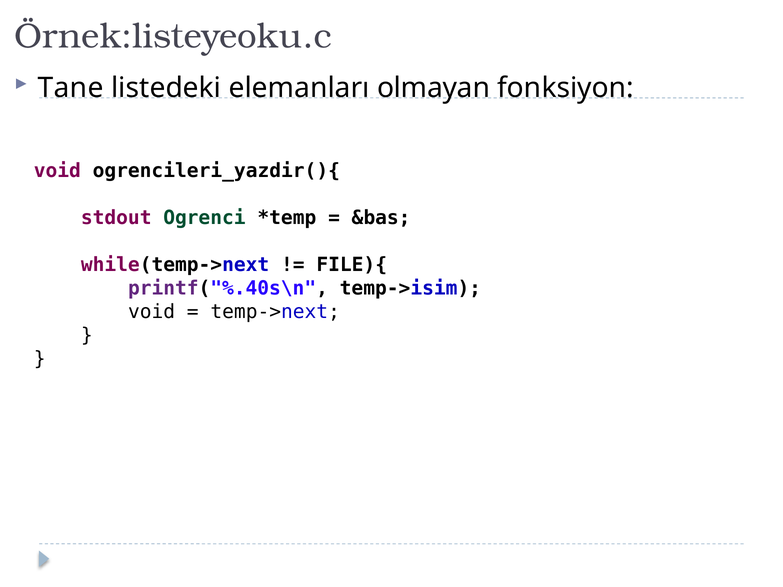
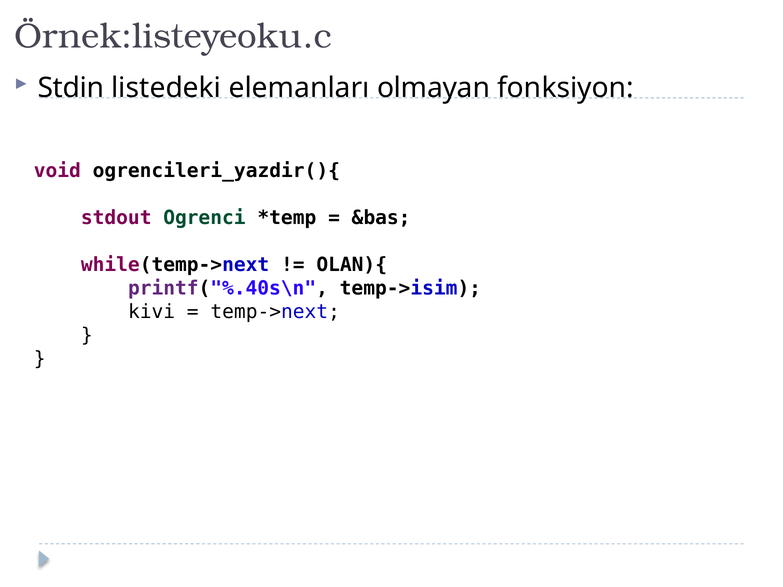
Tane: Tane -> Stdin
FILE){: FILE){ -> OLAN){
void at (152, 312): void -> kivi
